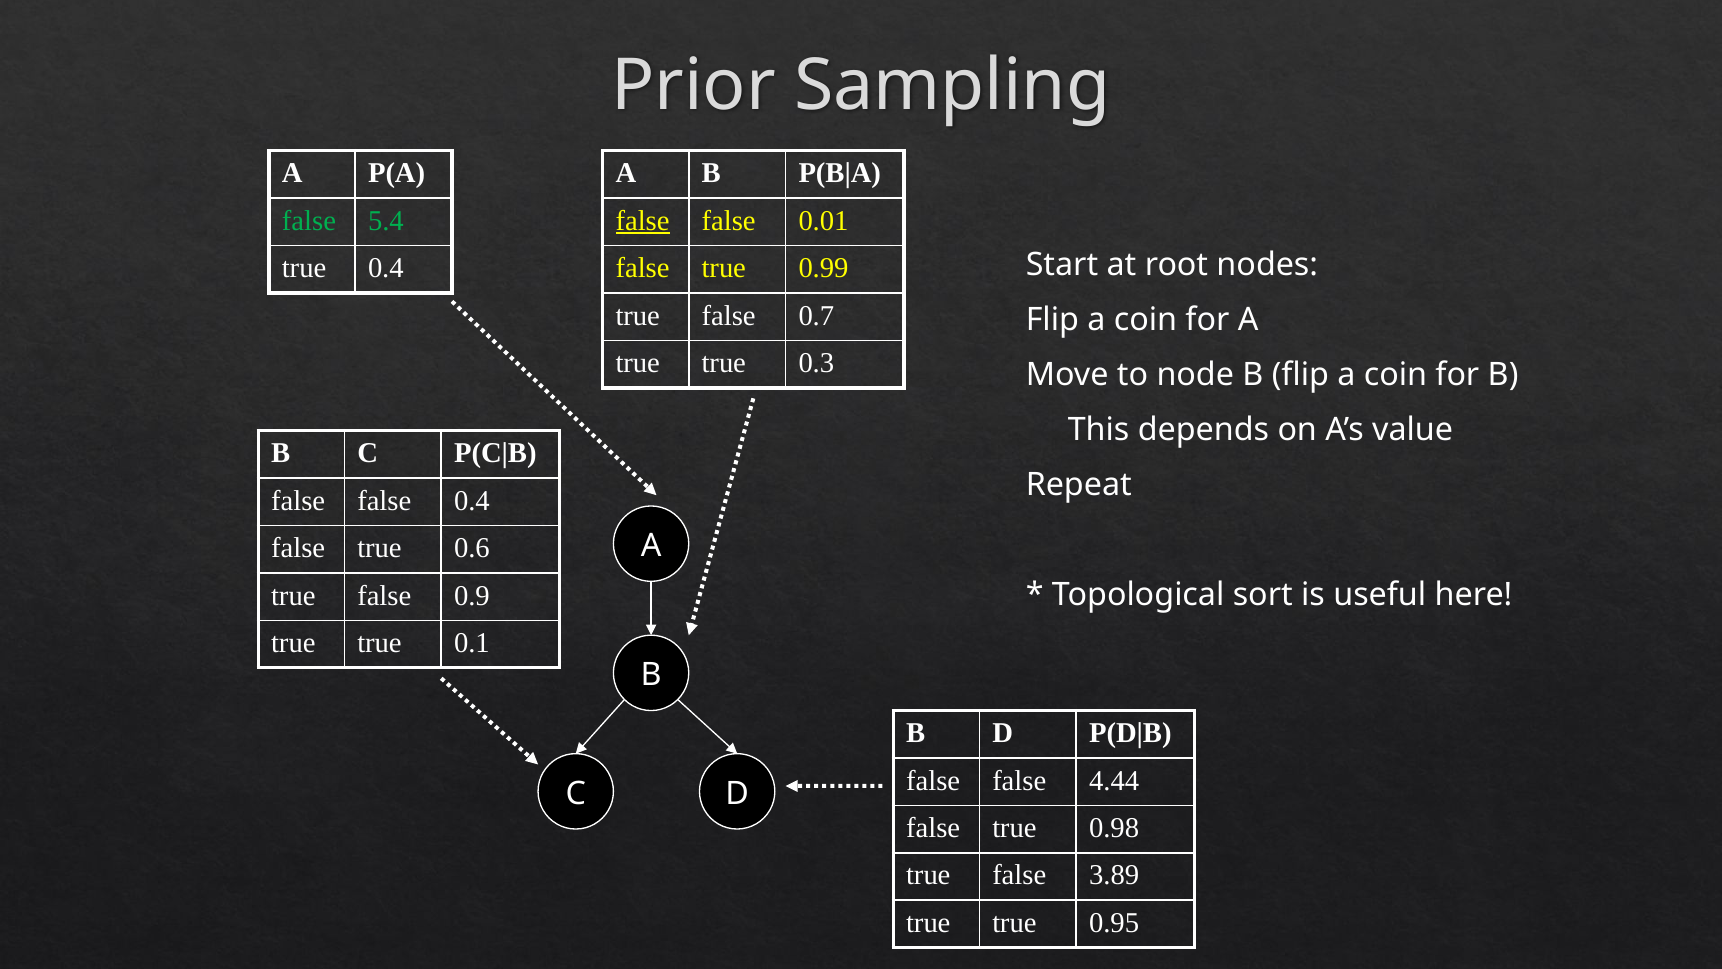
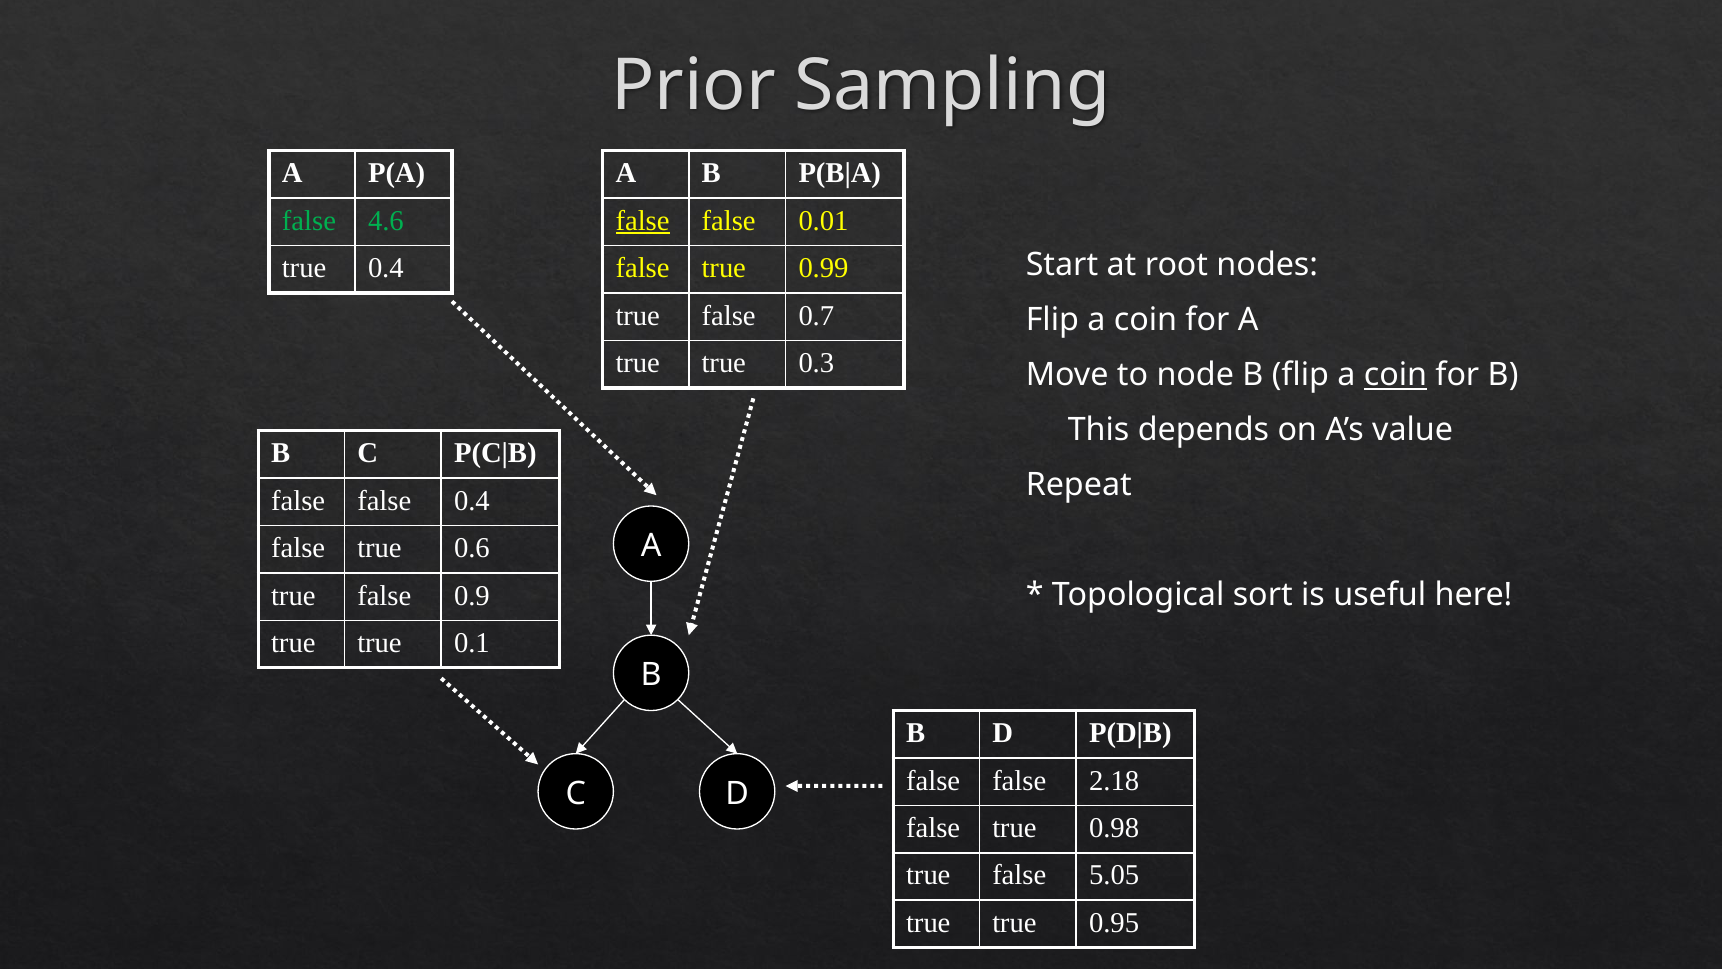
5.4: 5.4 -> 4.6
coin at (1395, 375) underline: none -> present
4.44: 4.44 -> 2.18
3.89: 3.89 -> 5.05
